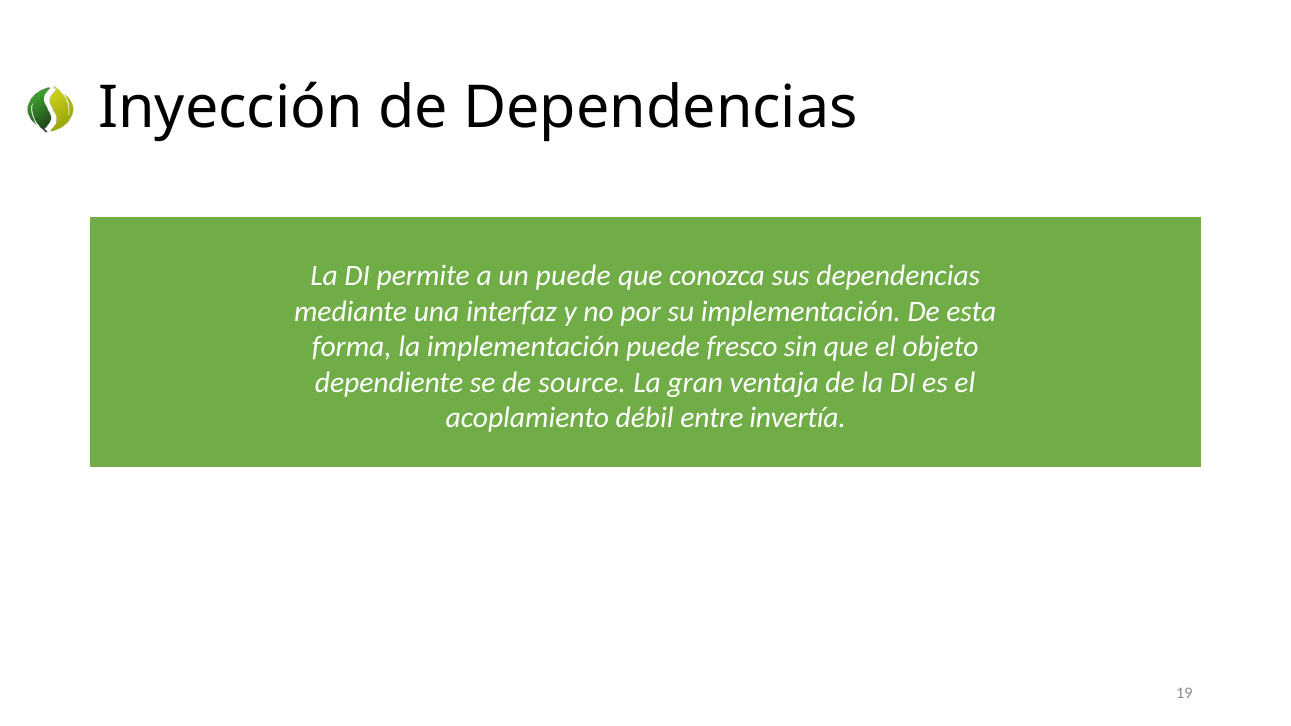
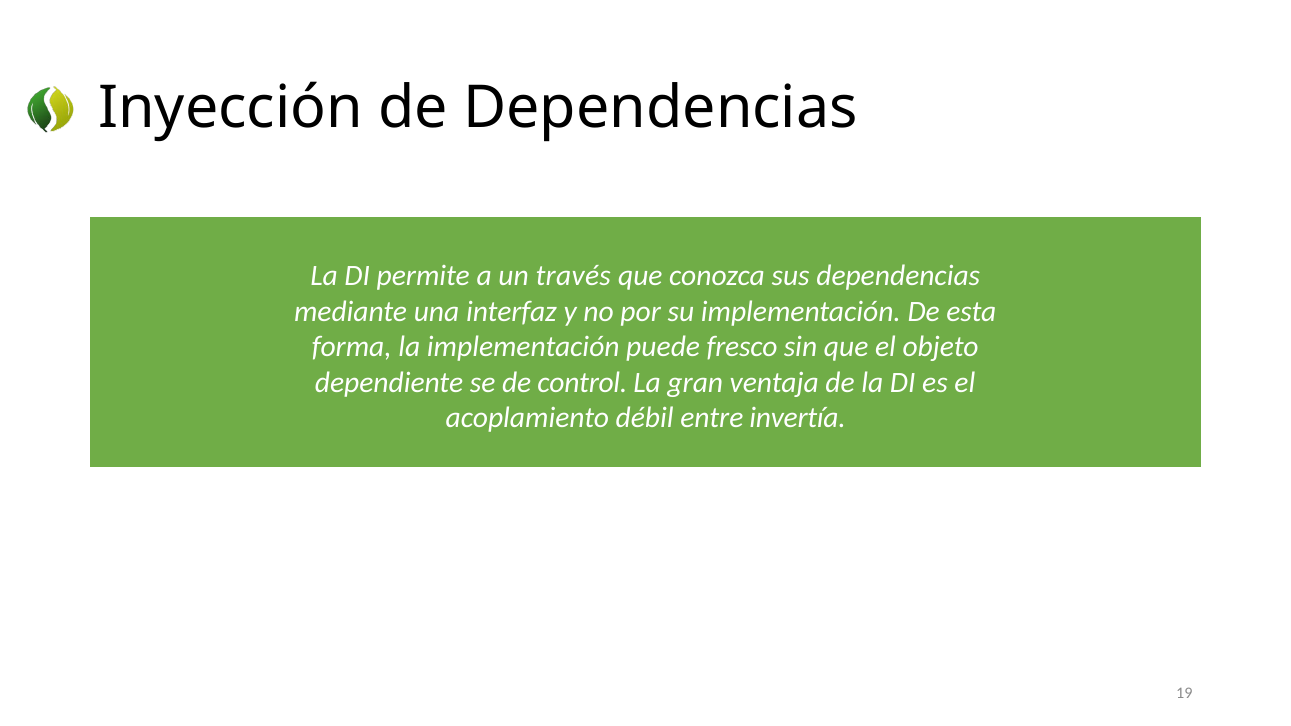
un puede: puede -> través
source: source -> control
